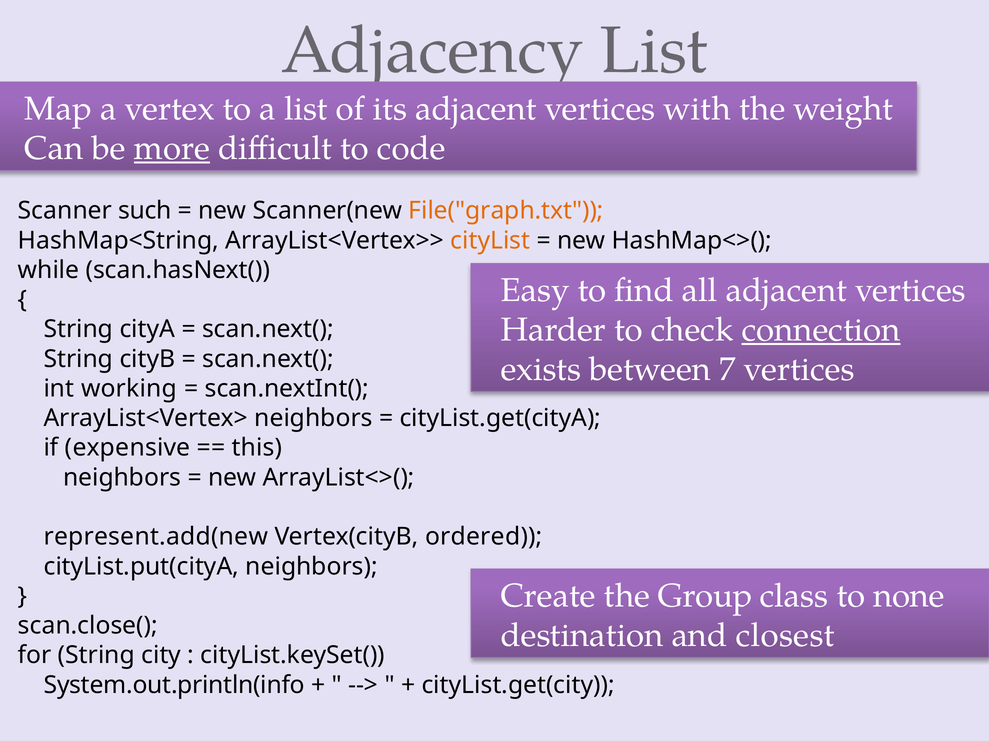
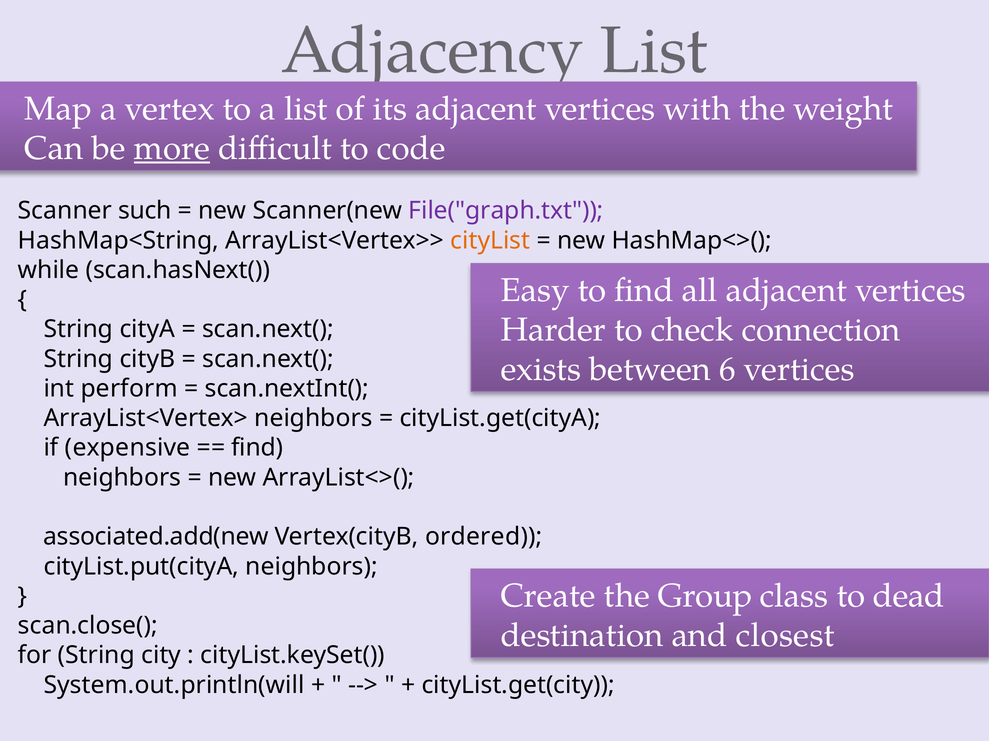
File("graph.txt colour: orange -> purple
connection underline: present -> none
7: 7 -> 6
working: working -> perform
this at (257, 448): this -> find
represent.add(new: represent.add(new -> associated.add(new
none: none -> dead
System.out.println(info: System.out.println(info -> System.out.println(will
